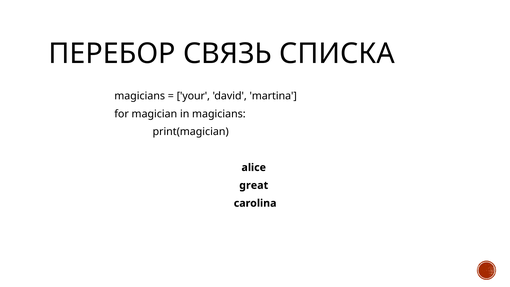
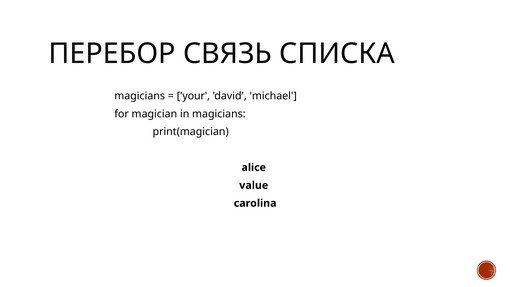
martina: martina -> michael
great: great -> value
